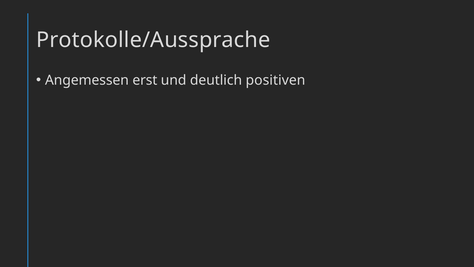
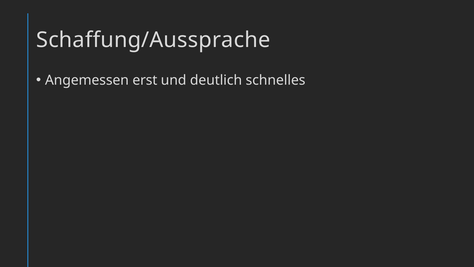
Protokolle/Aussprache: Protokolle/Aussprache -> Schaffung/Aussprache
positiven: positiven -> schnelles
